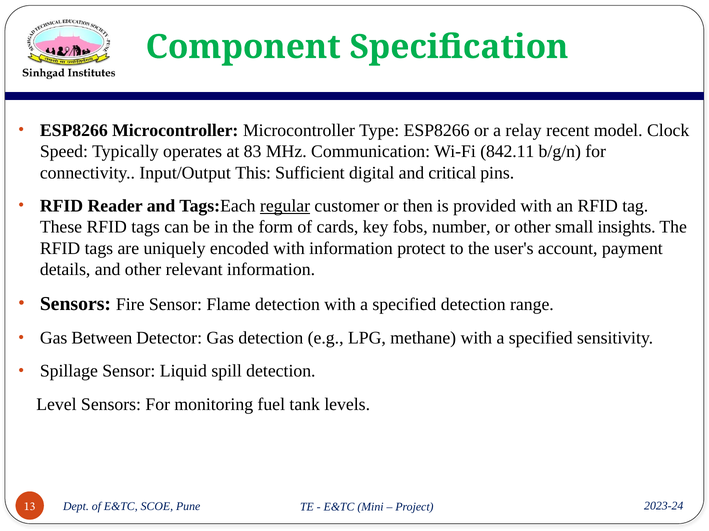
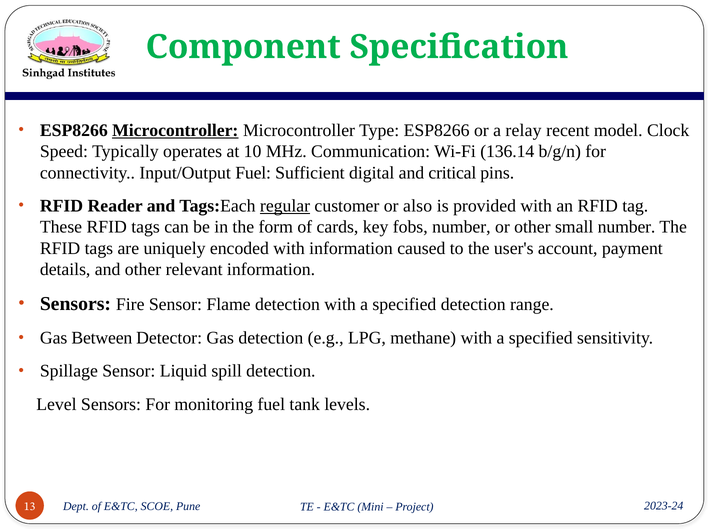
Microcontroller at (175, 131) underline: none -> present
83: 83 -> 10
842.11: 842.11 -> 136.14
Input/Output This: This -> Fuel
then: then -> also
small insights: insights -> number
protect: protect -> caused
